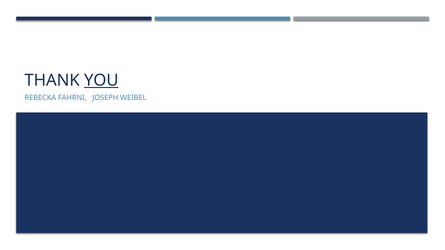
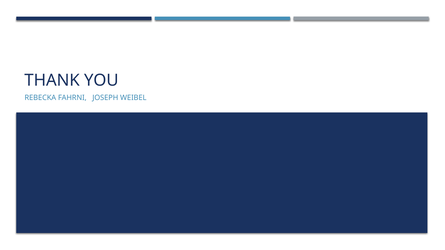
YOU underline: present -> none
